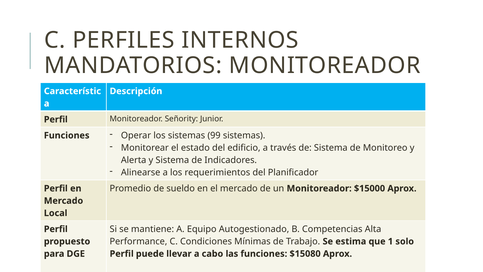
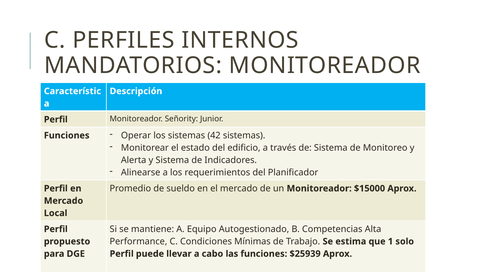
99: 99 -> 42
$15080: $15080 -> $25939
